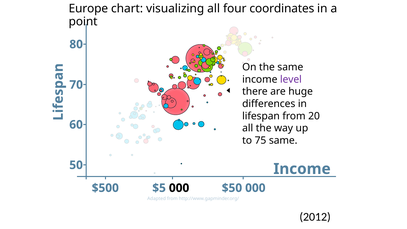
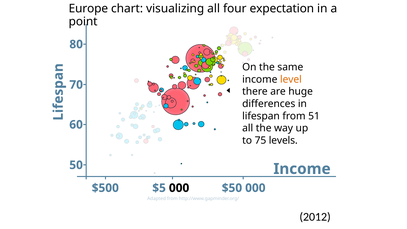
coordinates: coordinates -> expectation
level colour: purple -> orange
20: 20 -> 51
75 same: same -> levels
